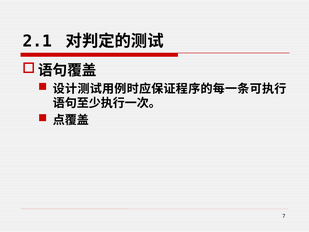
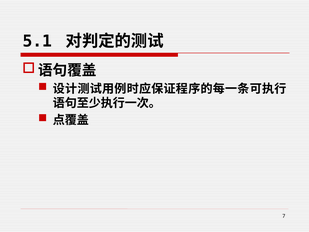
2.1: 2.1 -> 5.1
